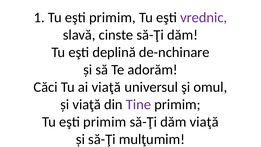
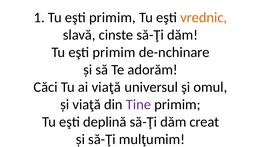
vrednic colour: purple -> orange
deplină at (114, 52): deplină -> primim
primim at (105, 122): primim -> deplină
dăm viaţă: viaţă -> creat
